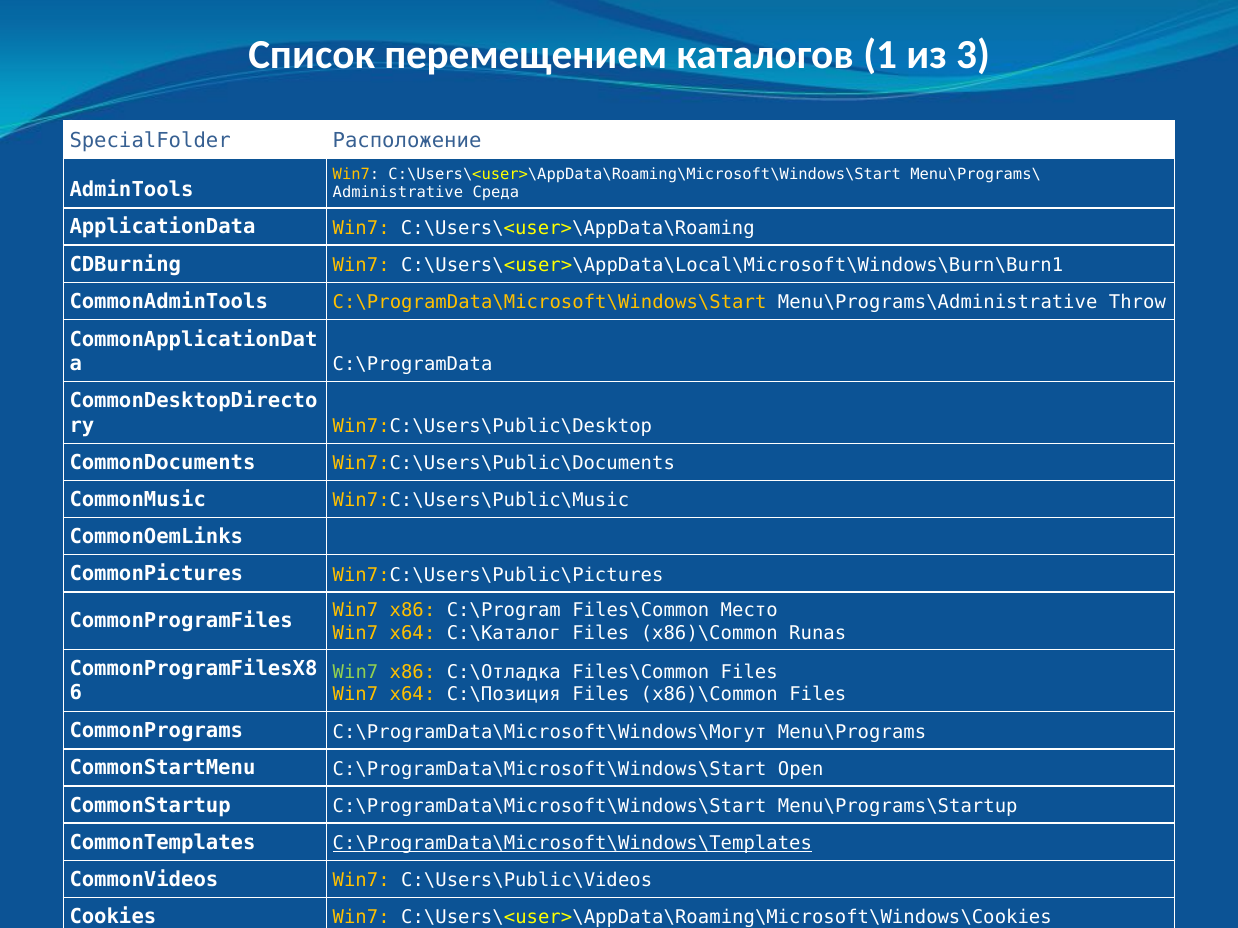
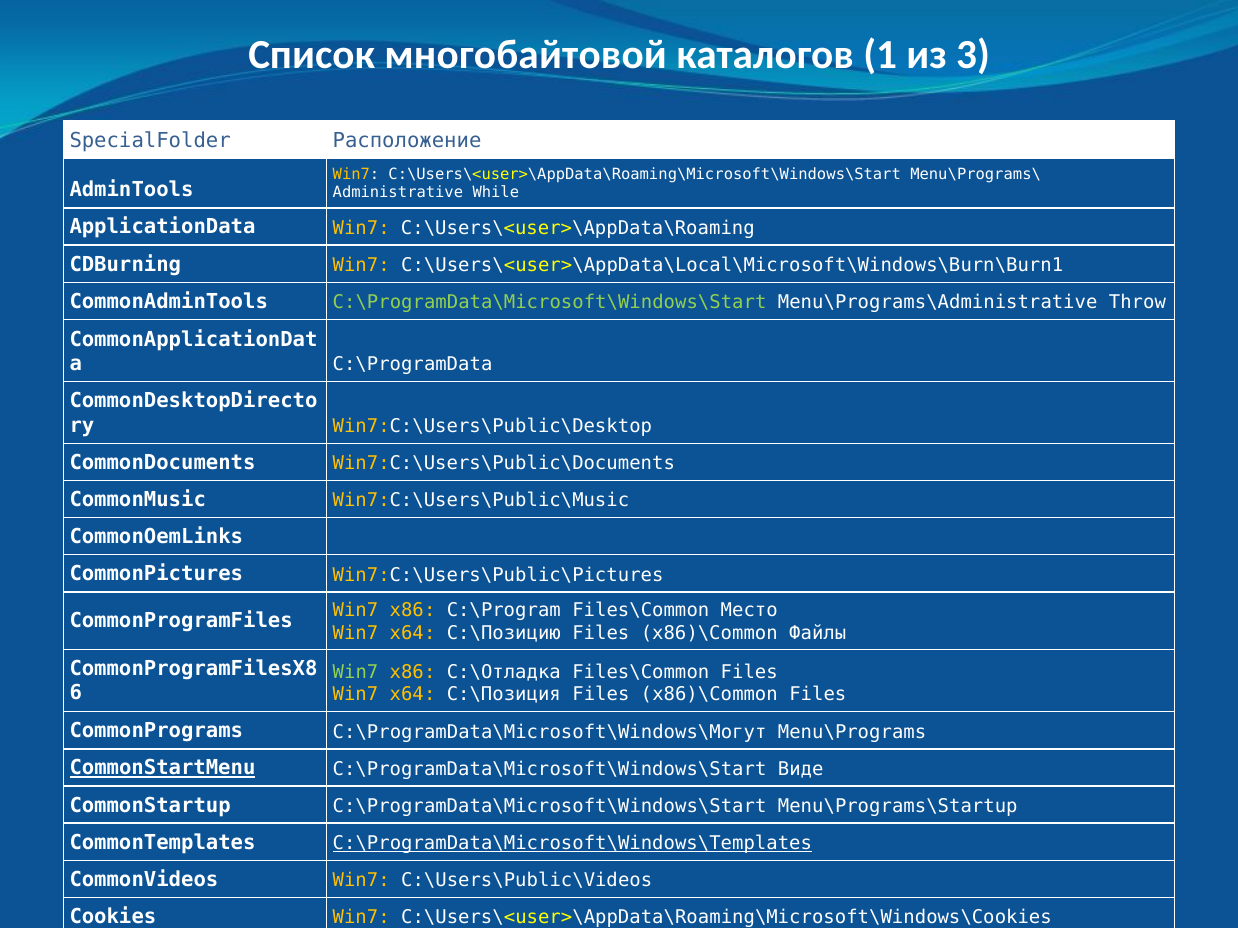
перемещением: перемещением -> многобайтовой
Среда: Среда -> While
C:\ProgramData\Microsoft\Windows\Start at (550, 303) colour: yellow -> light green
C:\Каталог: C:\Каталог -> C:\Позицию
Runas: Runas -> Файлы
CommonStartMenu underline: none -> present
Open: Open -> Виде
